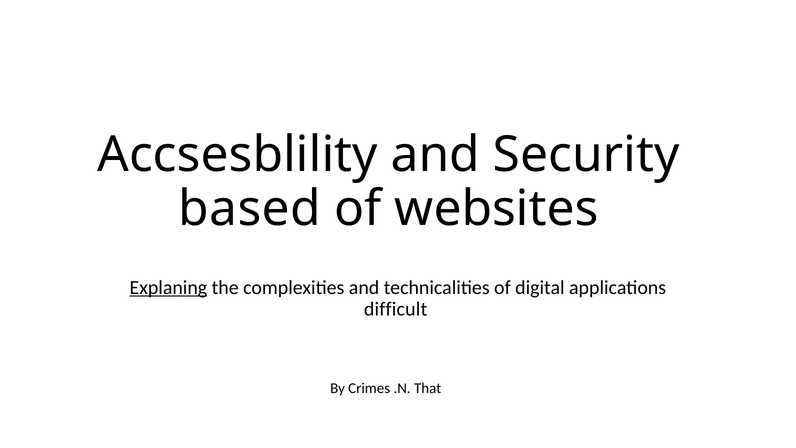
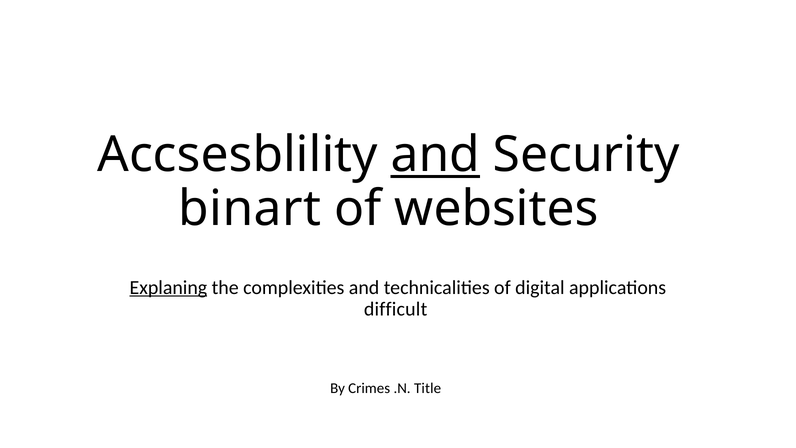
and at (435, 155) underline: none -> present
based: based -> binart
That: That -> Title
